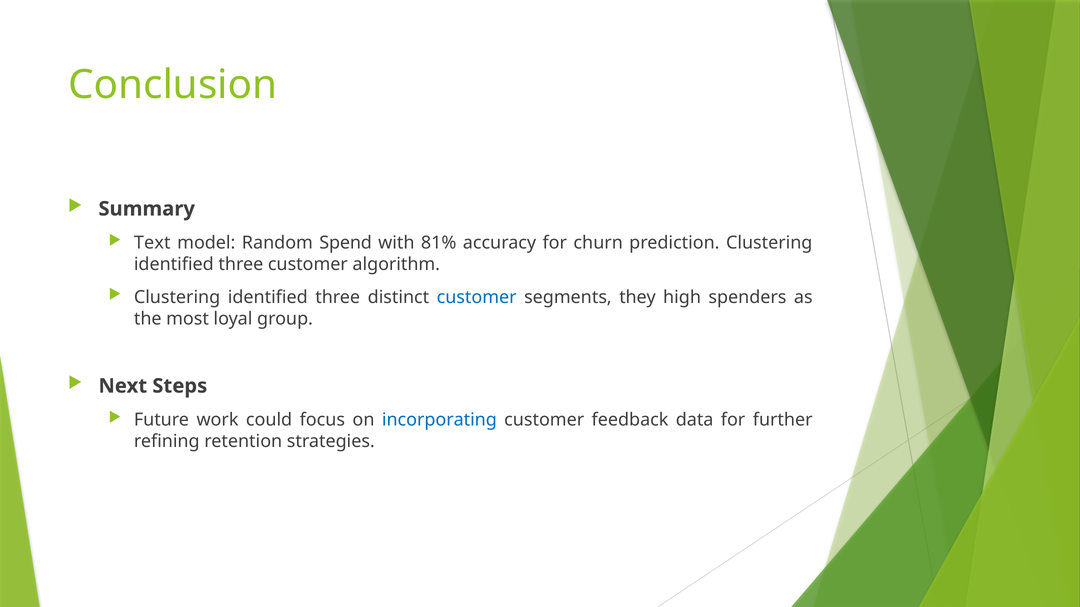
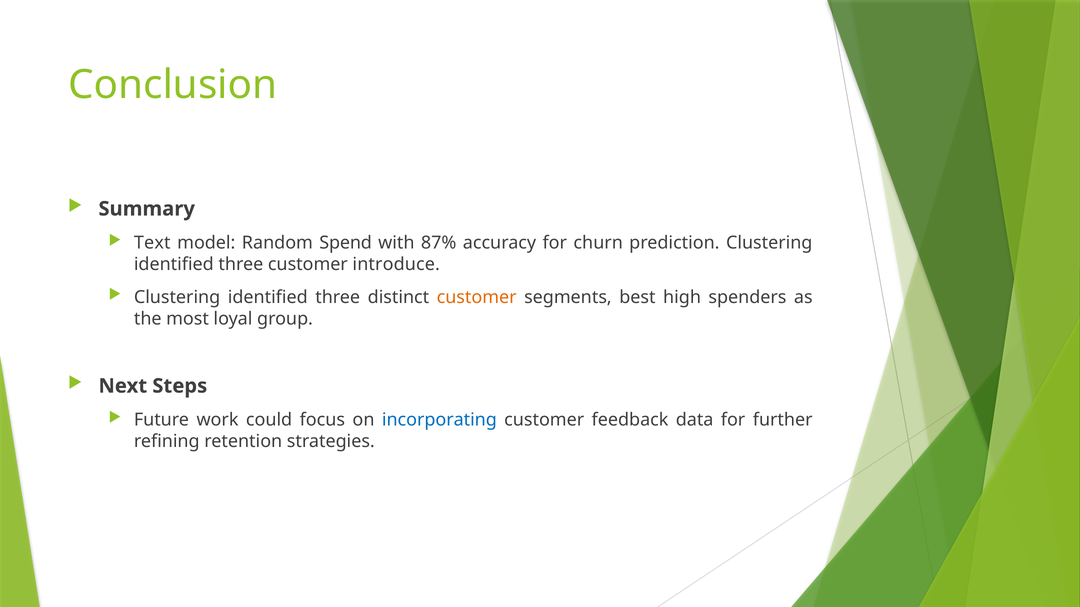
81%: 81% -> 87%
algorithm: algorithm -> introduce
customer at (477, 297) colour: blue -> orange
they: they -> best
